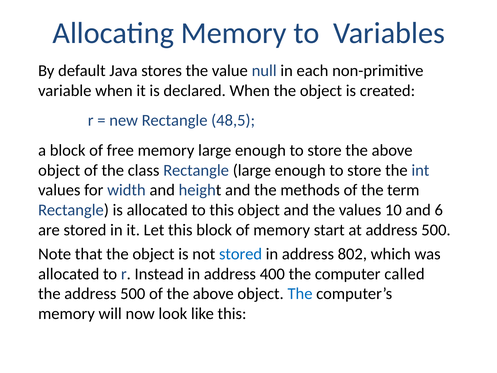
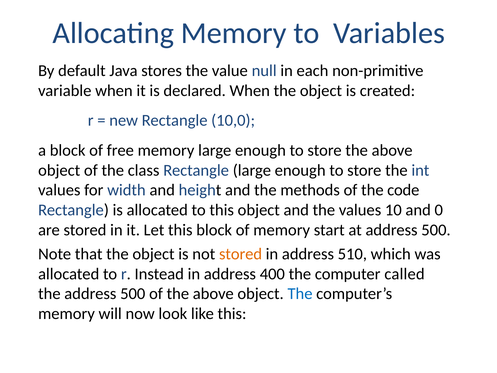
48,5: 48,5 -> 10,0
term: term -> code
6: 6 -> 0
stored at (241, 254) colour: blue -> orange
802: 802 -> 510
